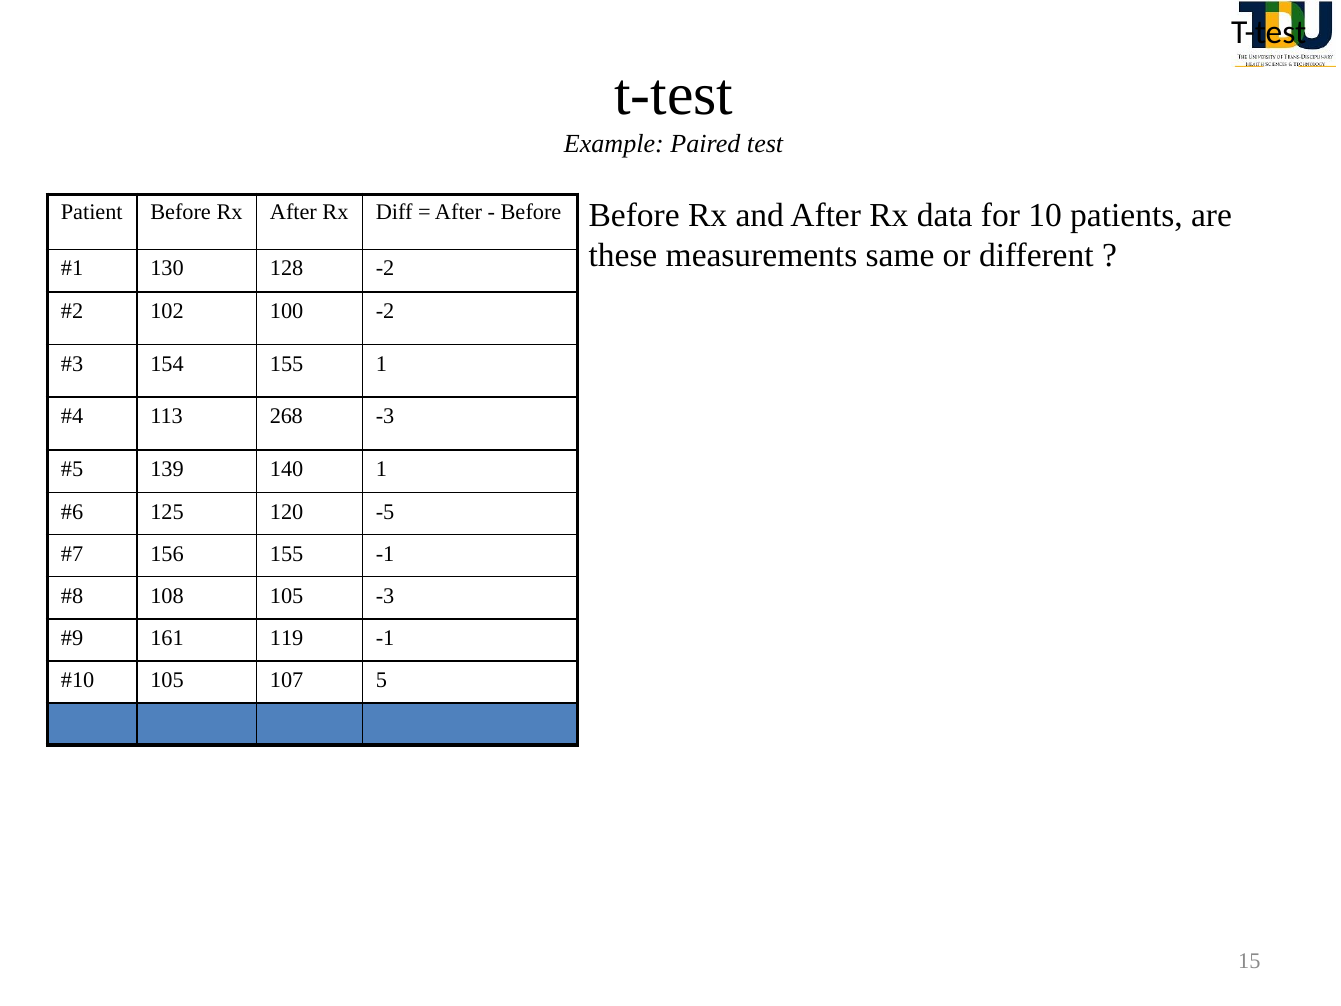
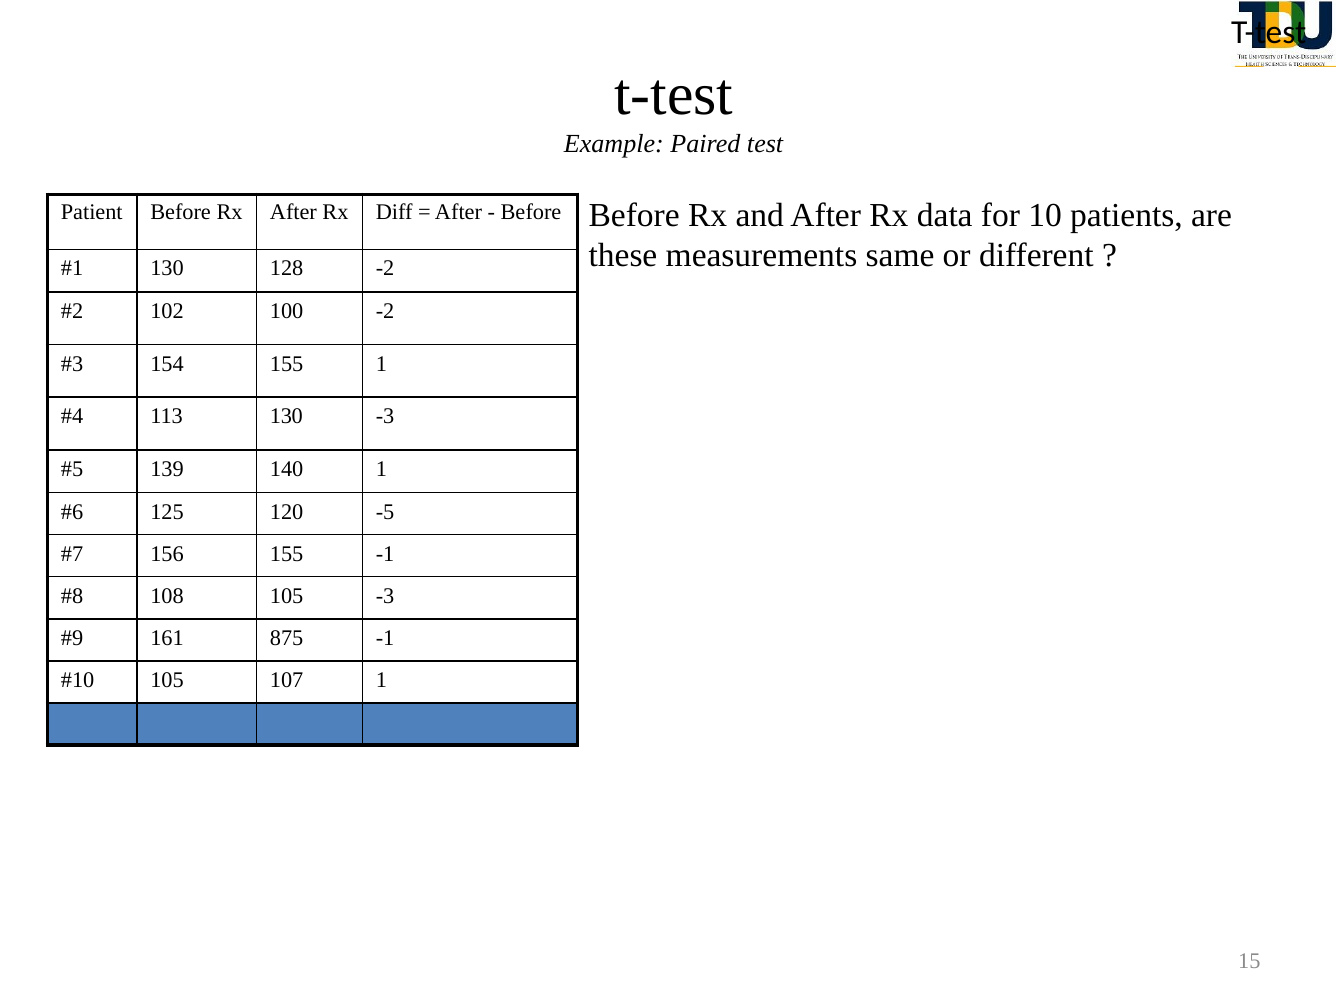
113 268: 268 -> 130
119: 119 -> 875
107 5: 5 -> 1
